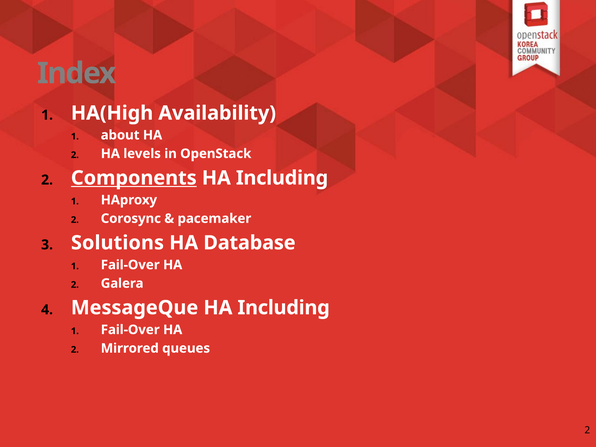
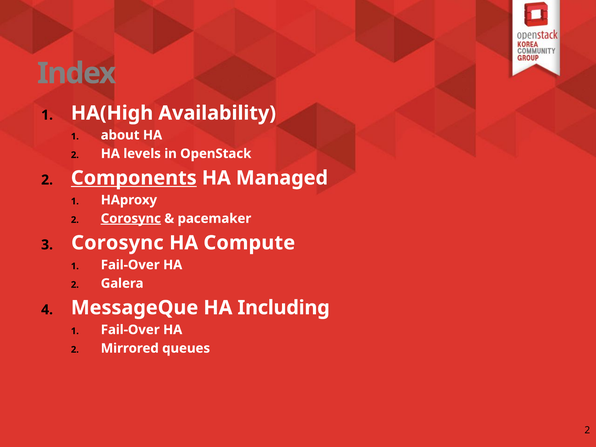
Including at (282, 178): Including -> Managed
Corosync at (131, 219) underline: none -> present
Solutions at (117, 243): Solutions -> Corosync
Database: Database -> Compute
